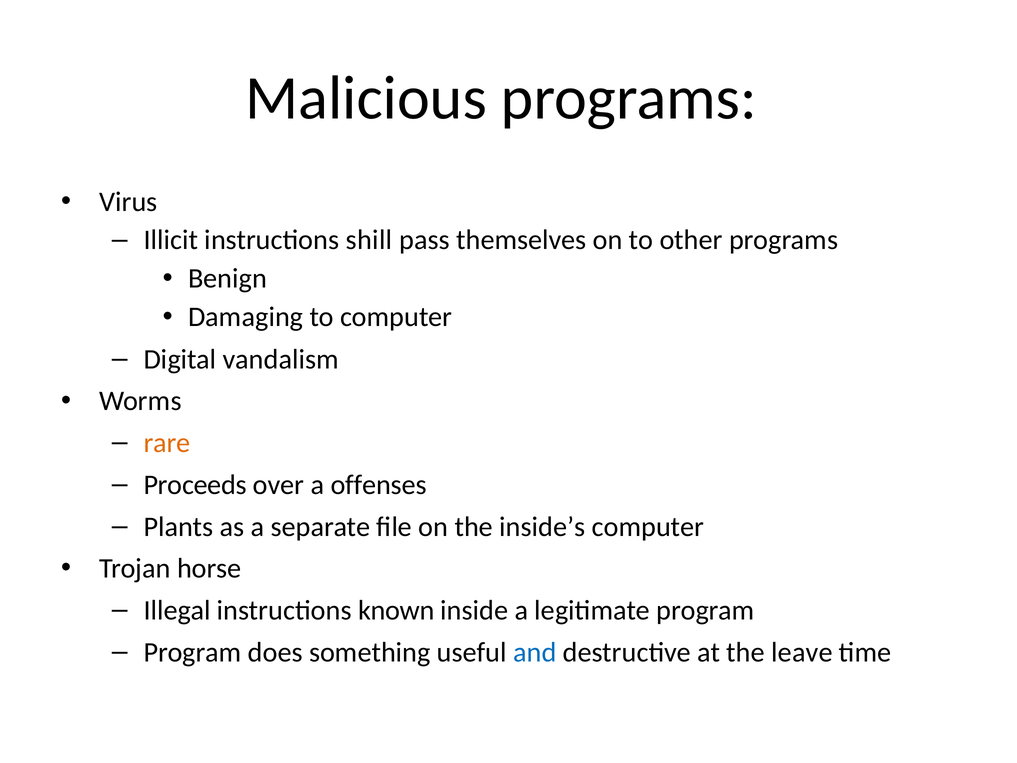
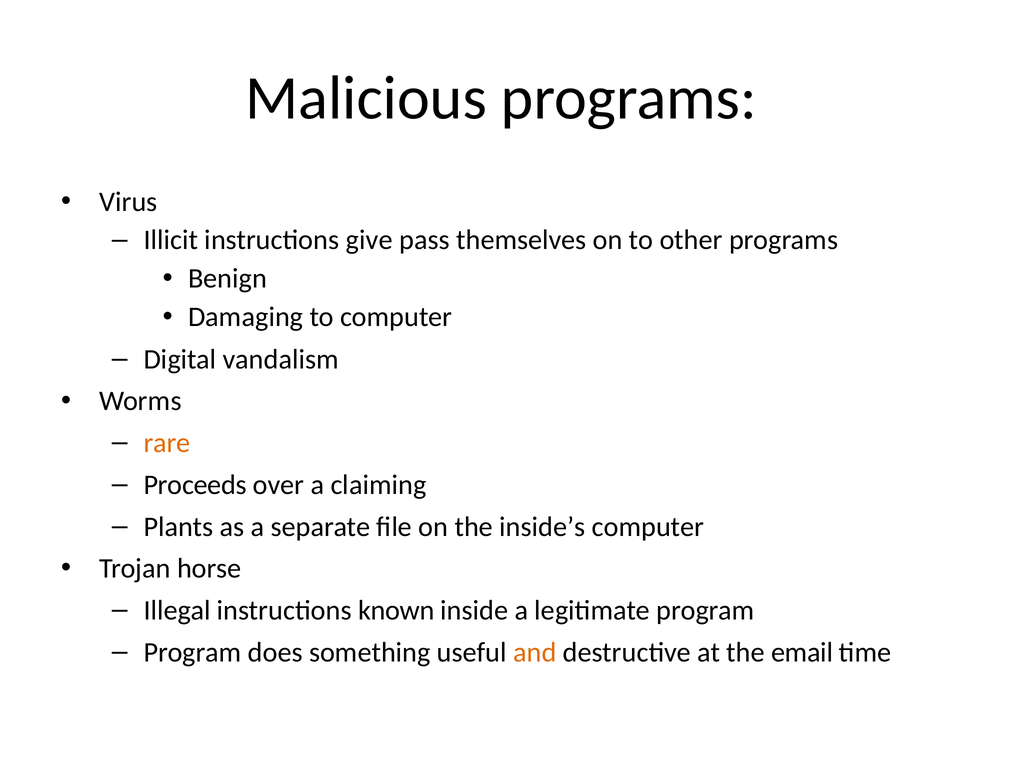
shill: shill -> give
offenses: offenses -> claiming
and colour: blue -> orange
leave: leave -> email
